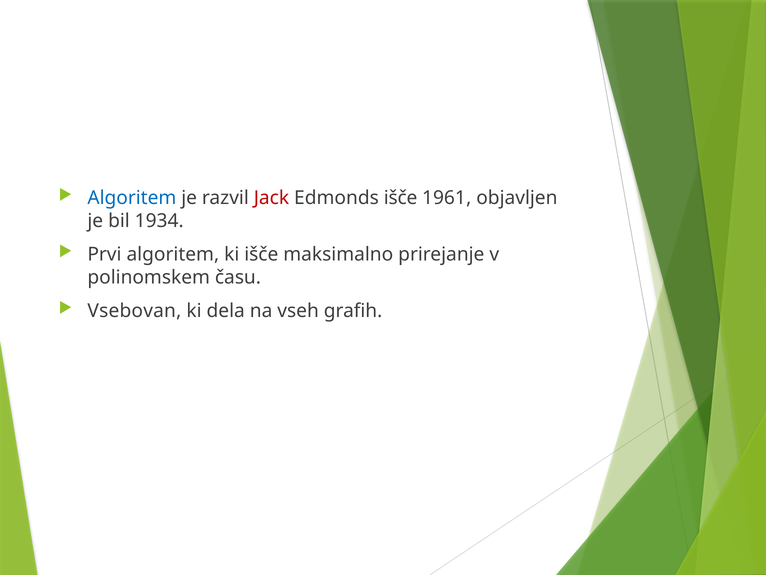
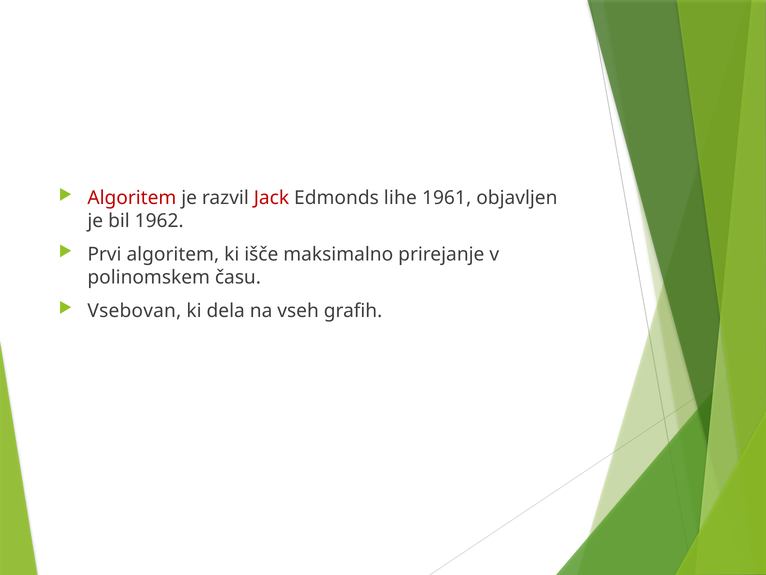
Algoritem at (132, 198) colour: blue -> red
Edmonds išče: išče -> lihe
1934: 1934 -> 1962
